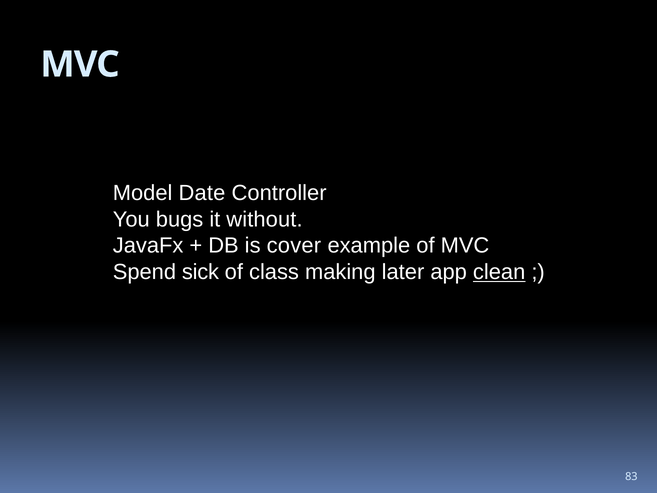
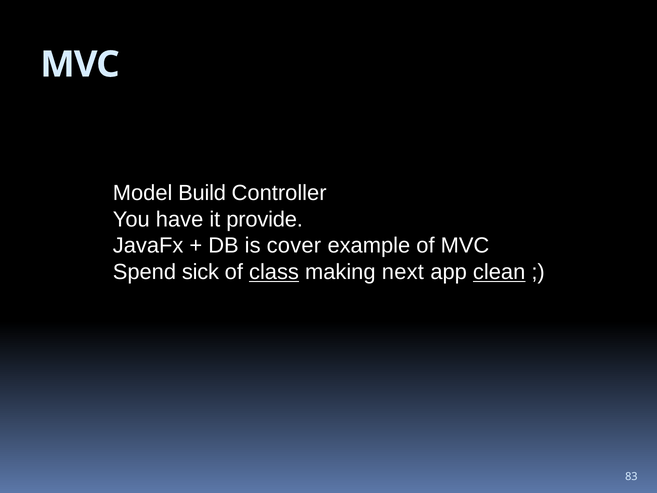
Date: Date -> Build
bugs: bugs -> have
without: without -> provide
class underline: none -> present
later: later -> next
